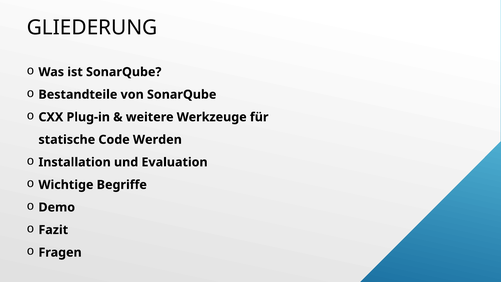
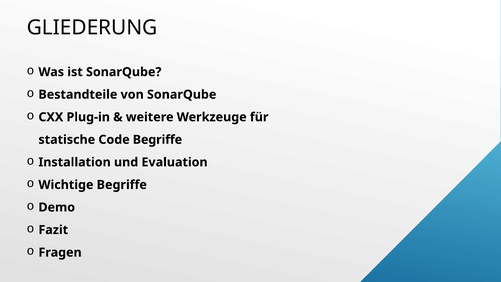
Code Werden: Werden -> Begriffe
